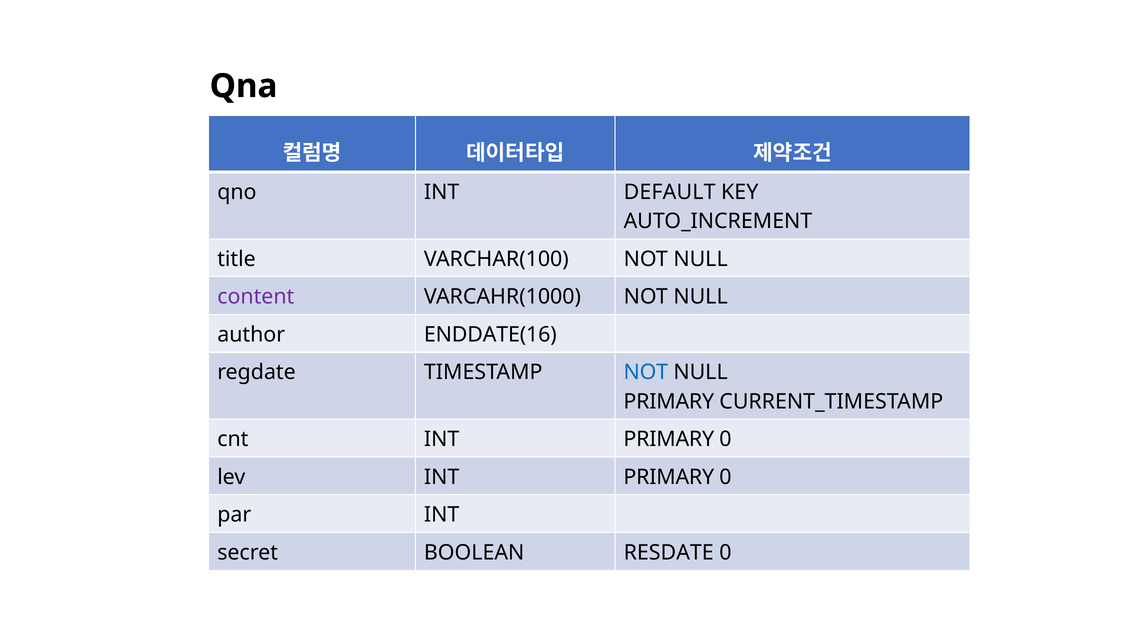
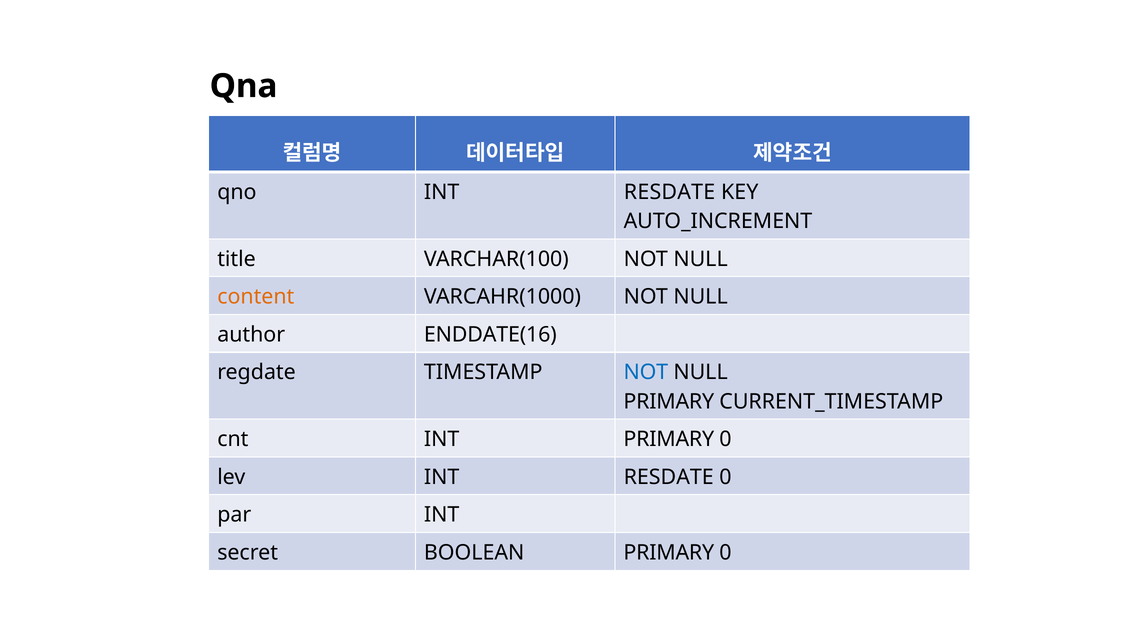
qno INT DEFAULT: DEFAULT -> RESDATE
content colour: purple -> orange
lev INT PRIMARY: PRIMARY -> RESDATE
BOOLEAN RESDATE: RESDATE -> PRIMARY
